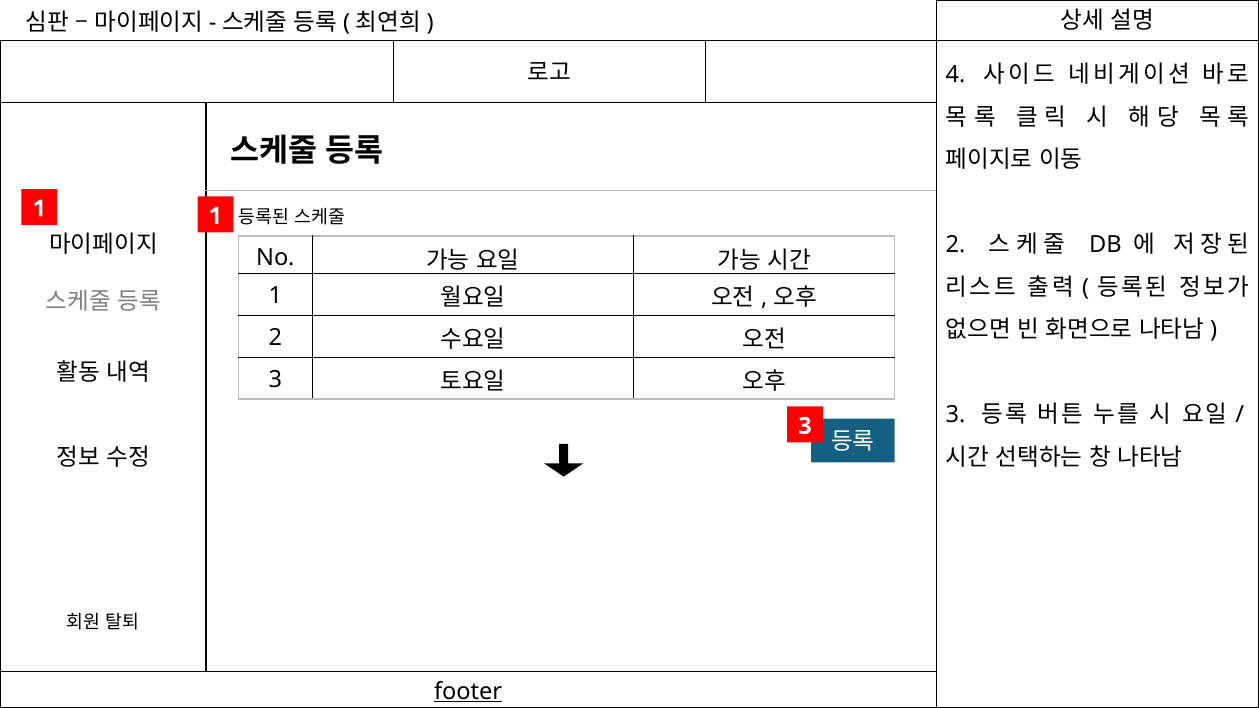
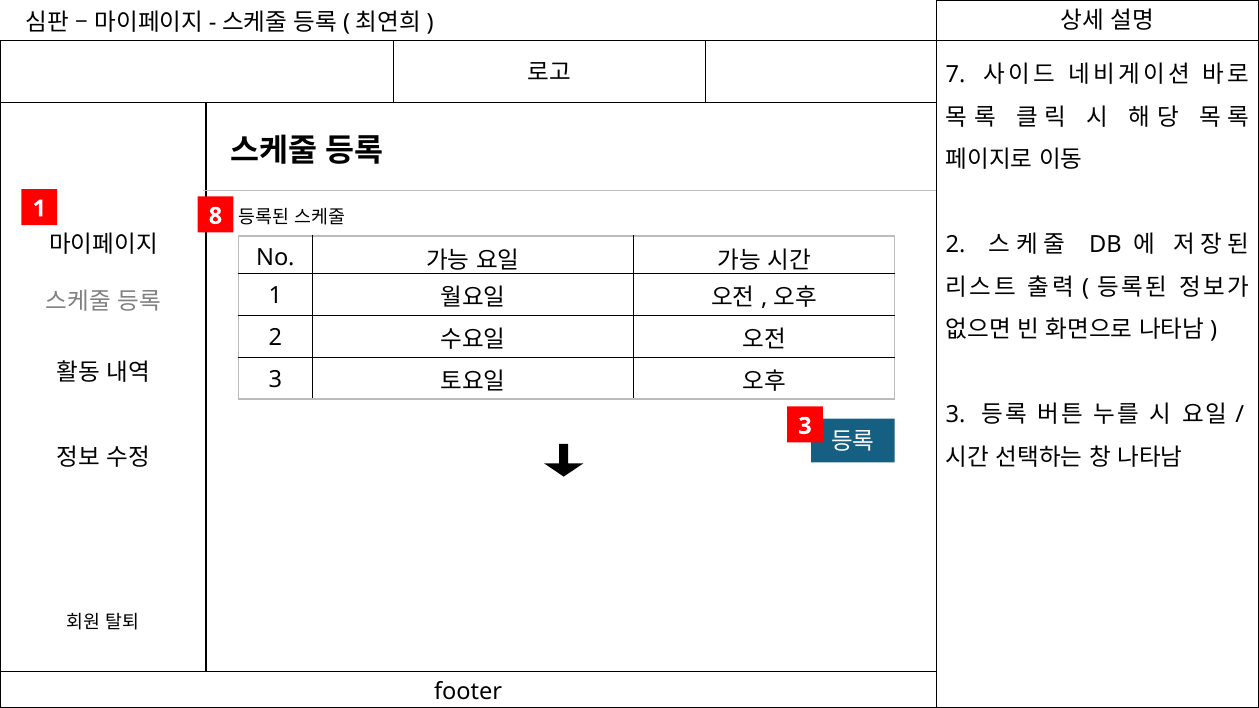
4: 4 -> 7
1 1: 1 -> 8
footer underline: present -> none
